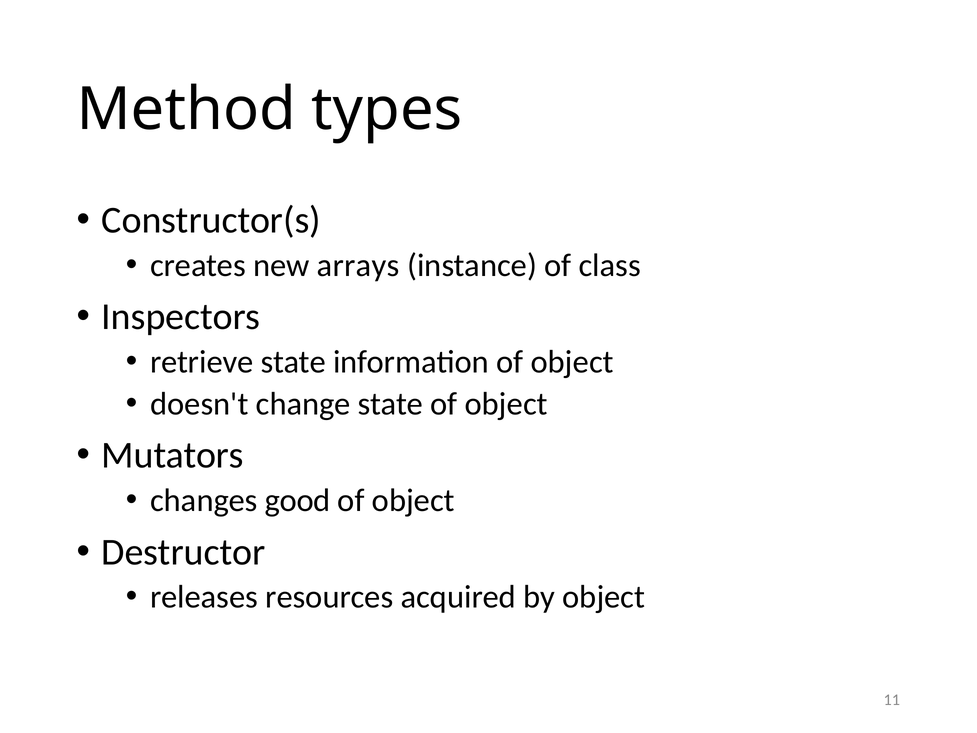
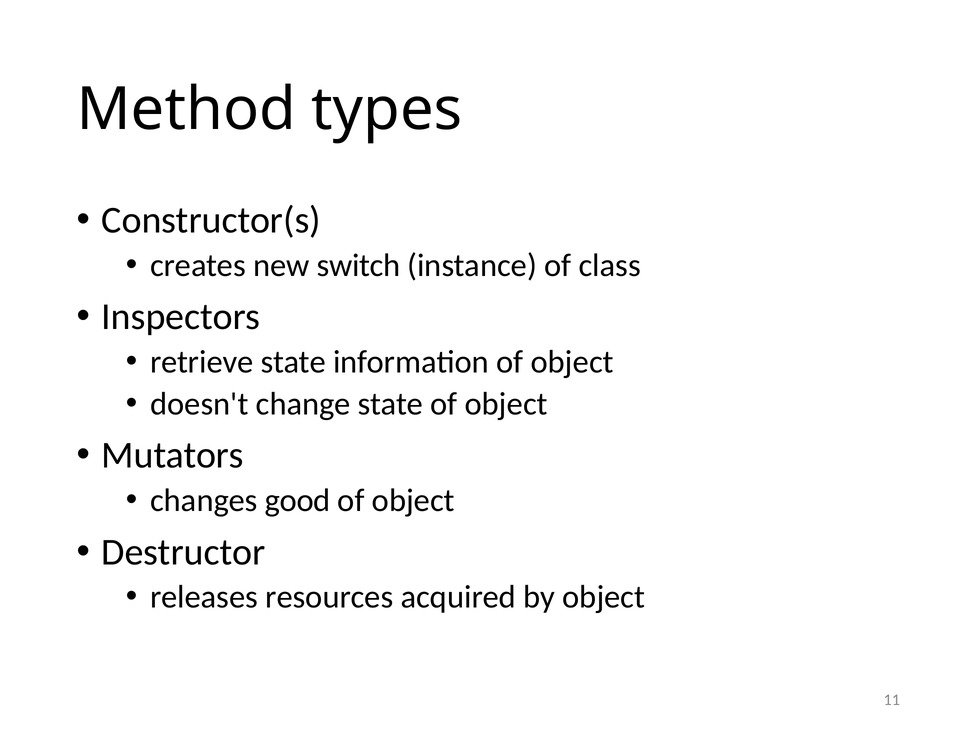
arrays: arrays -> switch
